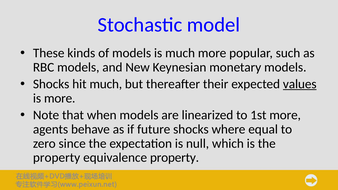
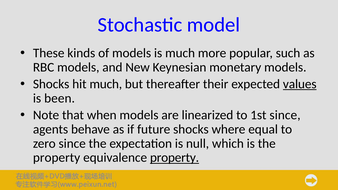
is more: more -> been
1st more: more -> since
property at (175, 158) underline: none -> present
